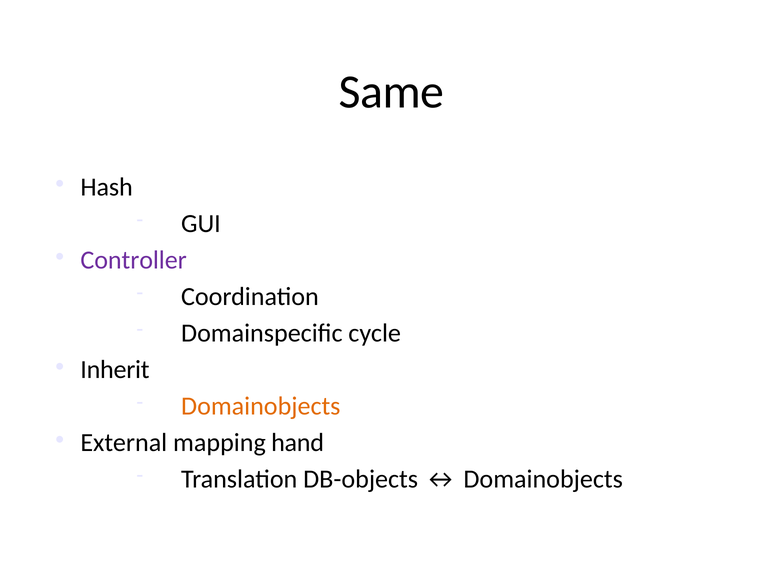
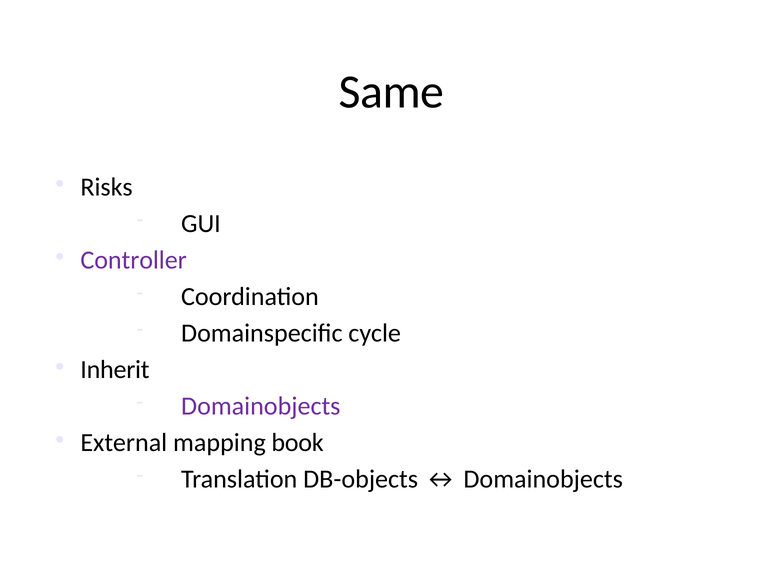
Hash: Hash -> Risks
Domainobjects at (261, 406) colour: orange -> purple
hand: hand -> book
